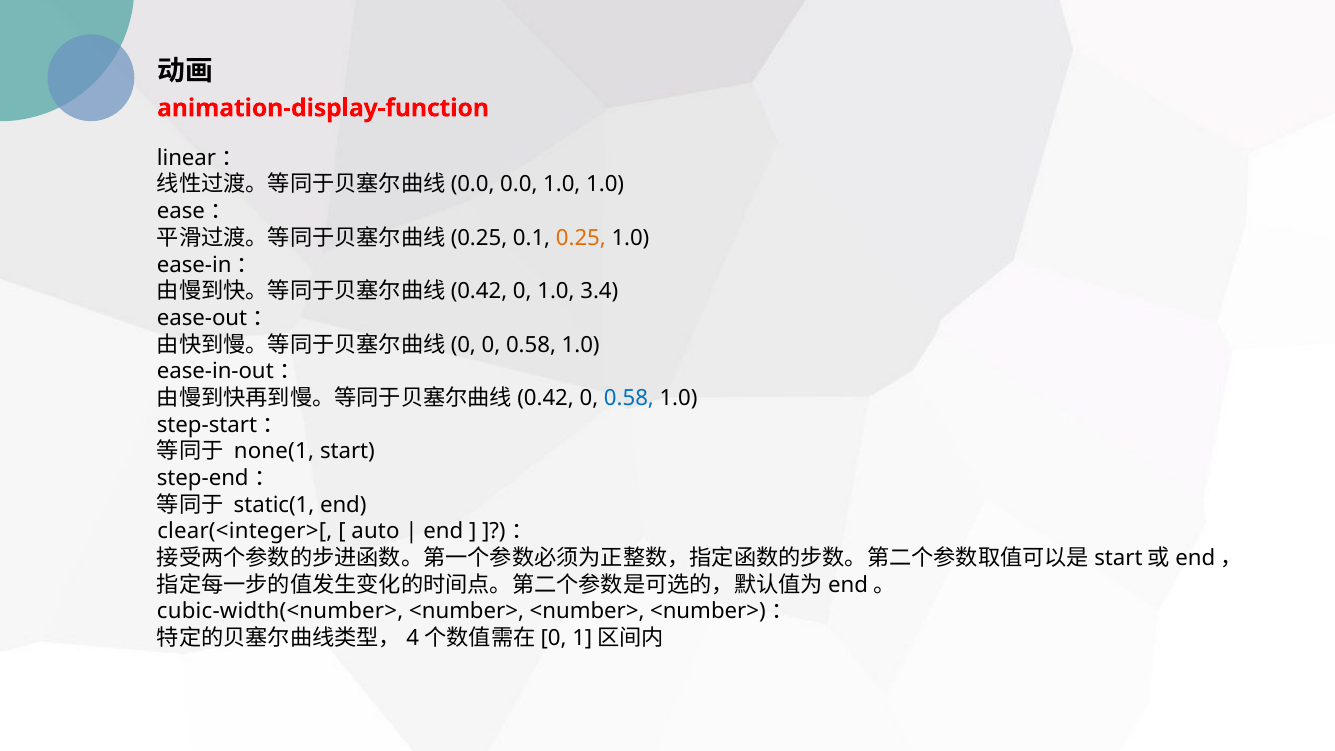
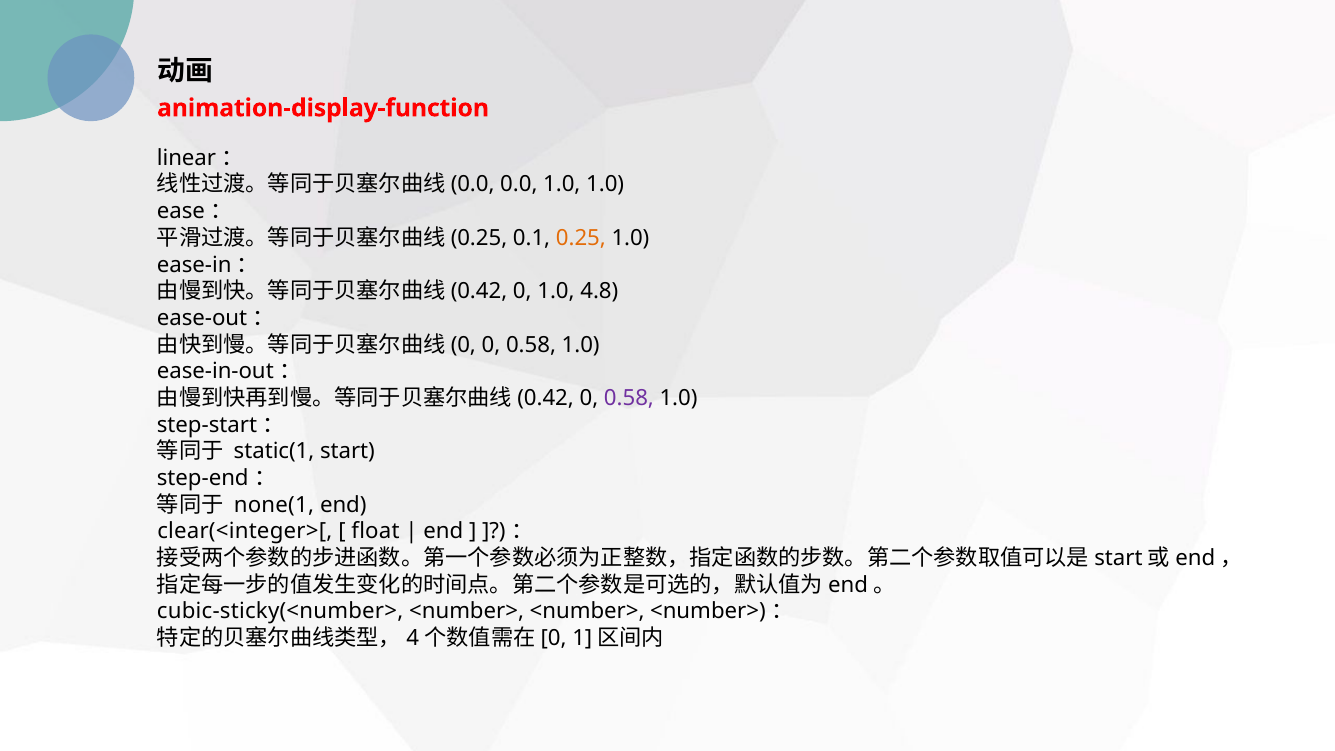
3.4: 3.4 -> 4.8
0.58 at (629, 398) colour: blue -> purple
none(1: none(1 -> static(1
static(1: static(1 -> none(1
auto: auto -> float
cubic-width(<number>: cubic-width(<number> -> cubic-sticky(<number>
